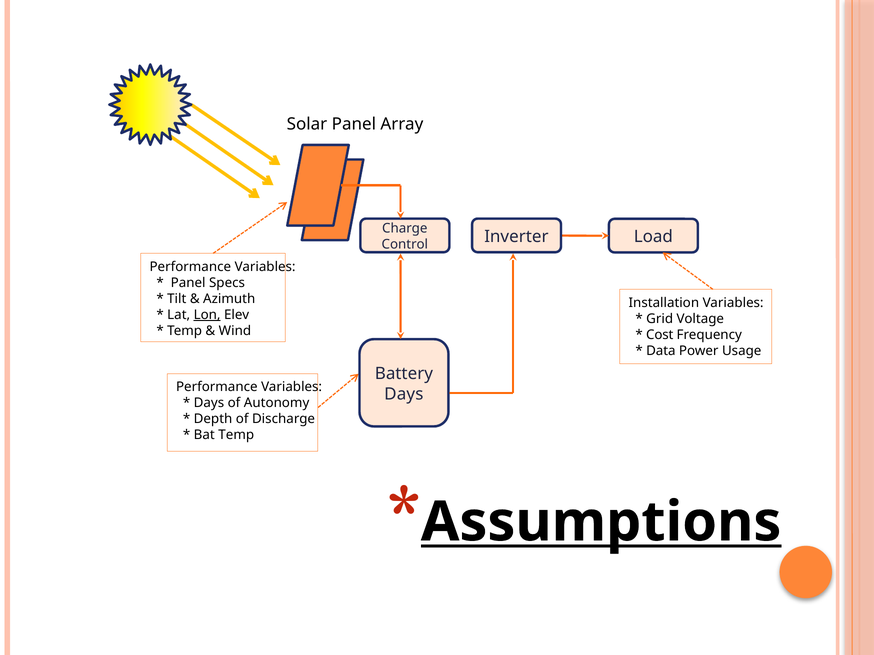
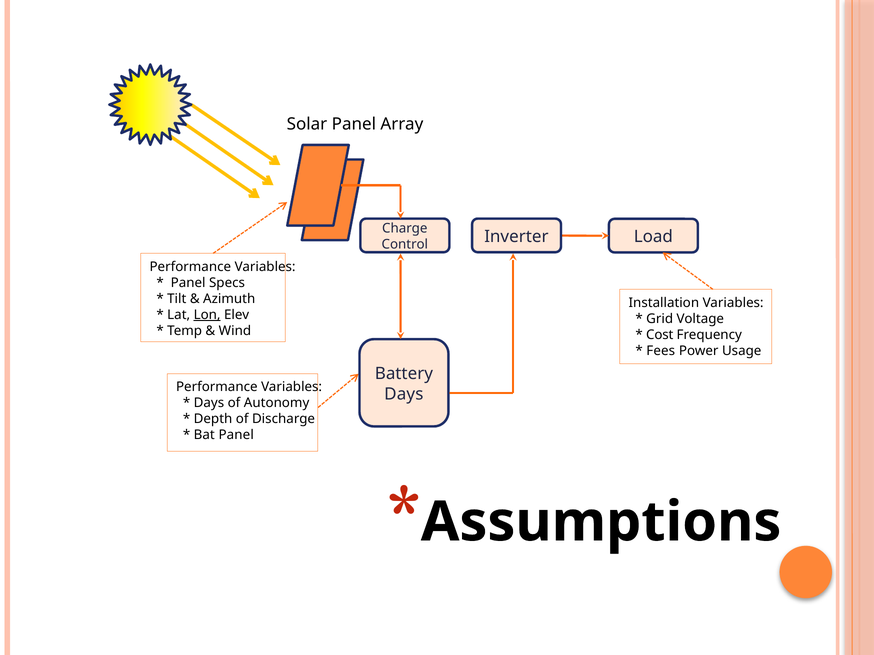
Data: Data -> Fees
Bat Temp: Temp -> Panel
Assumptions underline: present -> none
